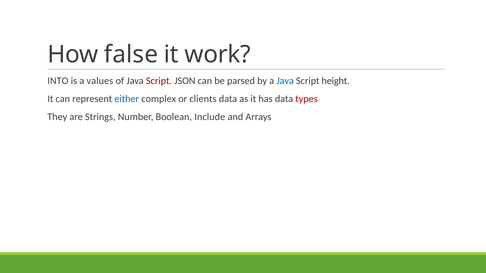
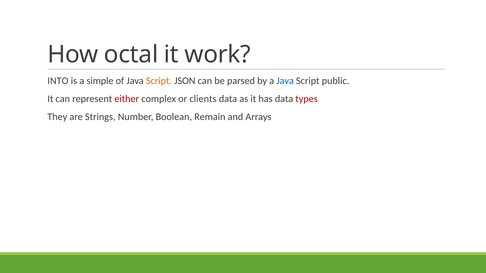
false: false -> octal
values: values -> simple
Script at (159, 81) colour: red -> orange
height: height -> public
either colour: blue -> red
Include: Include -> Remain
